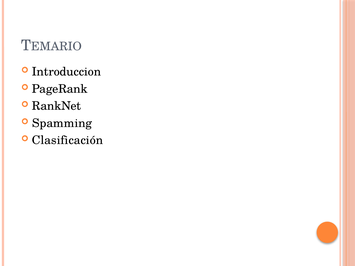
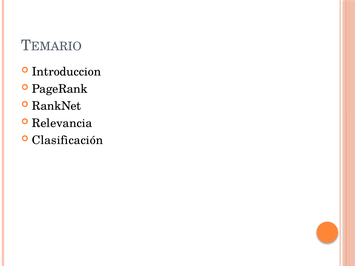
Spamming: Spamming -> Relevancia
